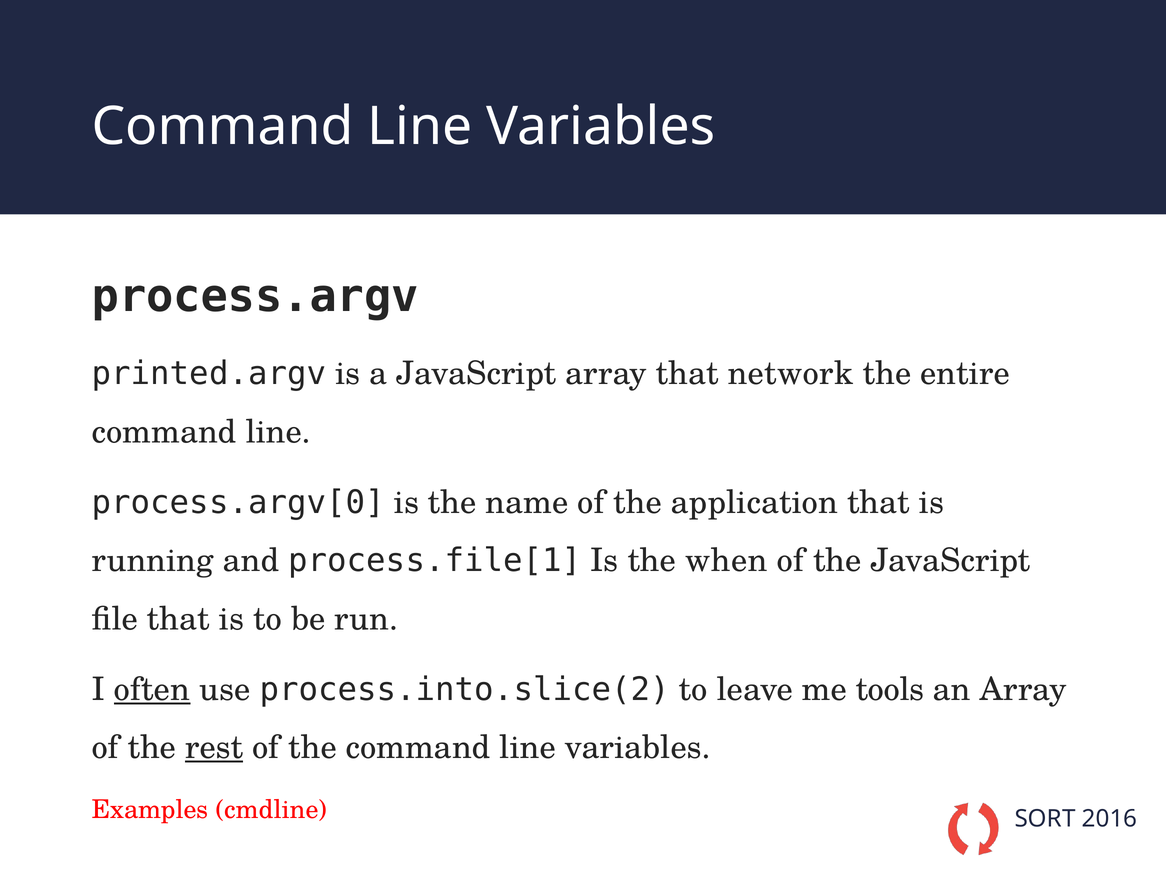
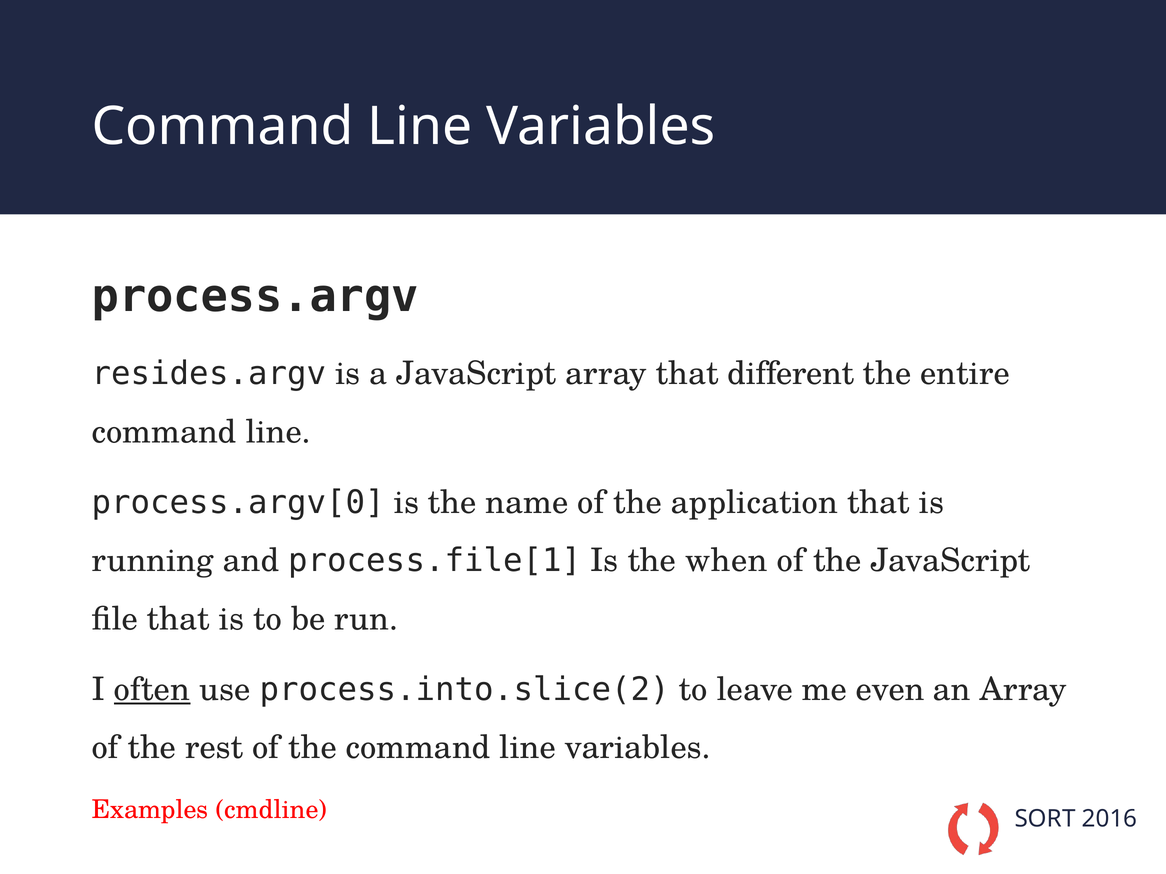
printed.argv: printed.argv -> resides.argv
network: network -> different
tools: tools -> even
rest underline: present -> none
